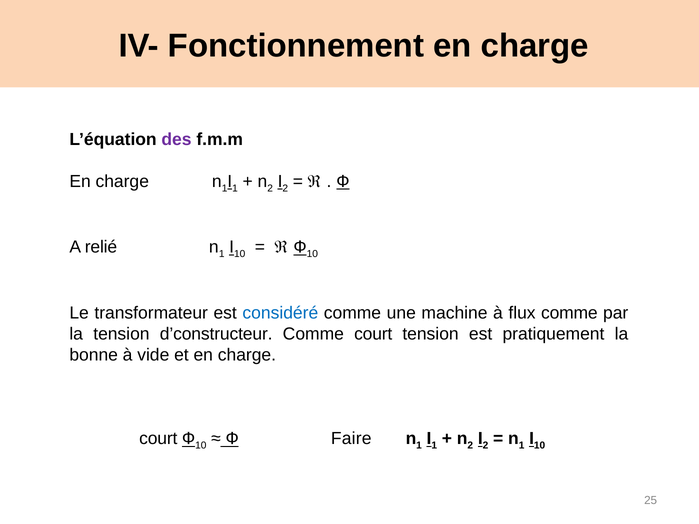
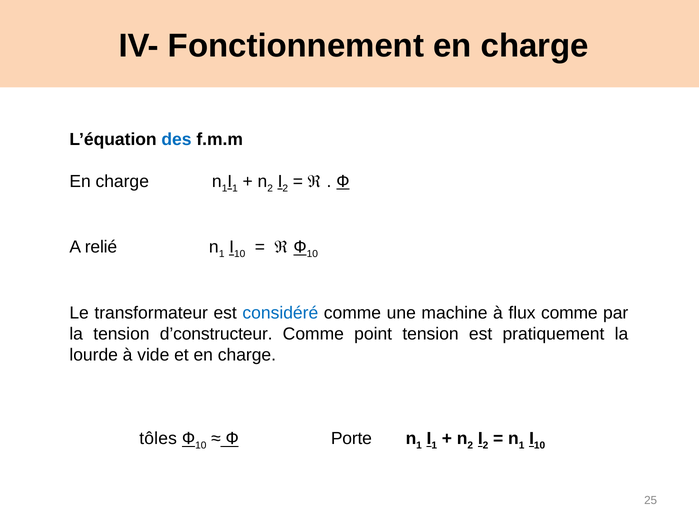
des colour: purple -> blue
Comme court: court -> point
bonne: bonne -> lourde
court at (158, 439): court -> tôles
Faire: Faire -> Porte
